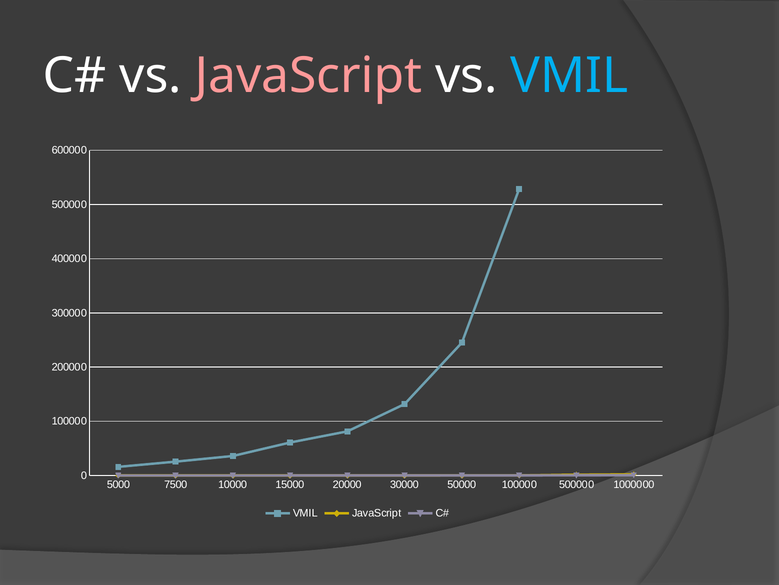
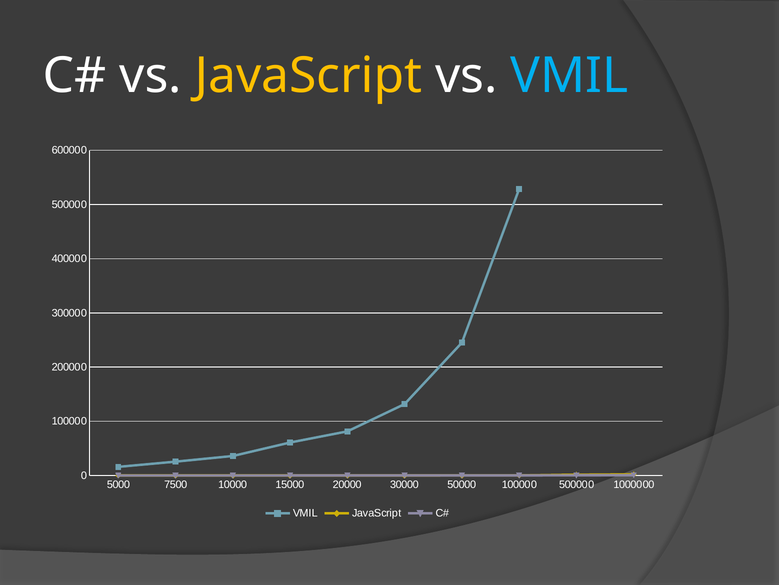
JavaScript at (308, 76) colour: pink -> yellow
